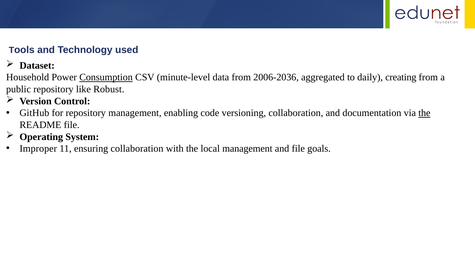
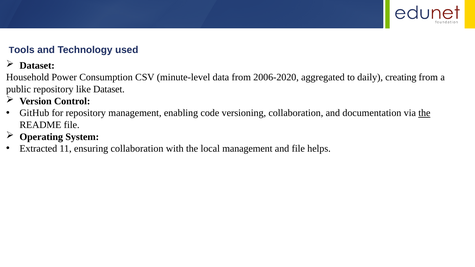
Consumption underline: present -> none
2006-2036: 2006-2036 -> 2006-2020
like Robust: Robust -> Dataset
Improper: Improper -> Extracted
goals: goals -> helps
